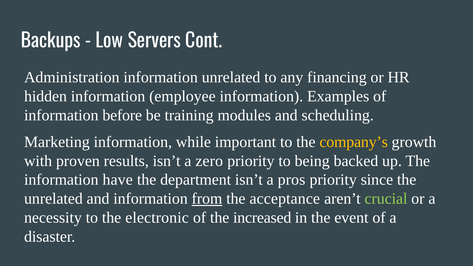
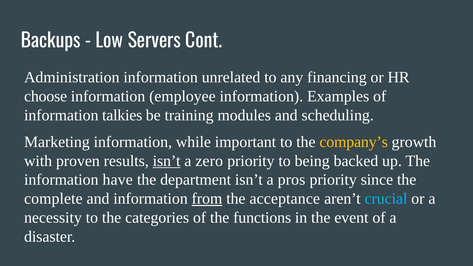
hidden: hidden -> choose
before: before -> talkies
isn’t at (167, 161) underline: none -> present
unrelated at (53, 199): unrelated -> complete
crucial colour: light green -> light blue
electronic: electronic -> categories
increased: increased -> functions
